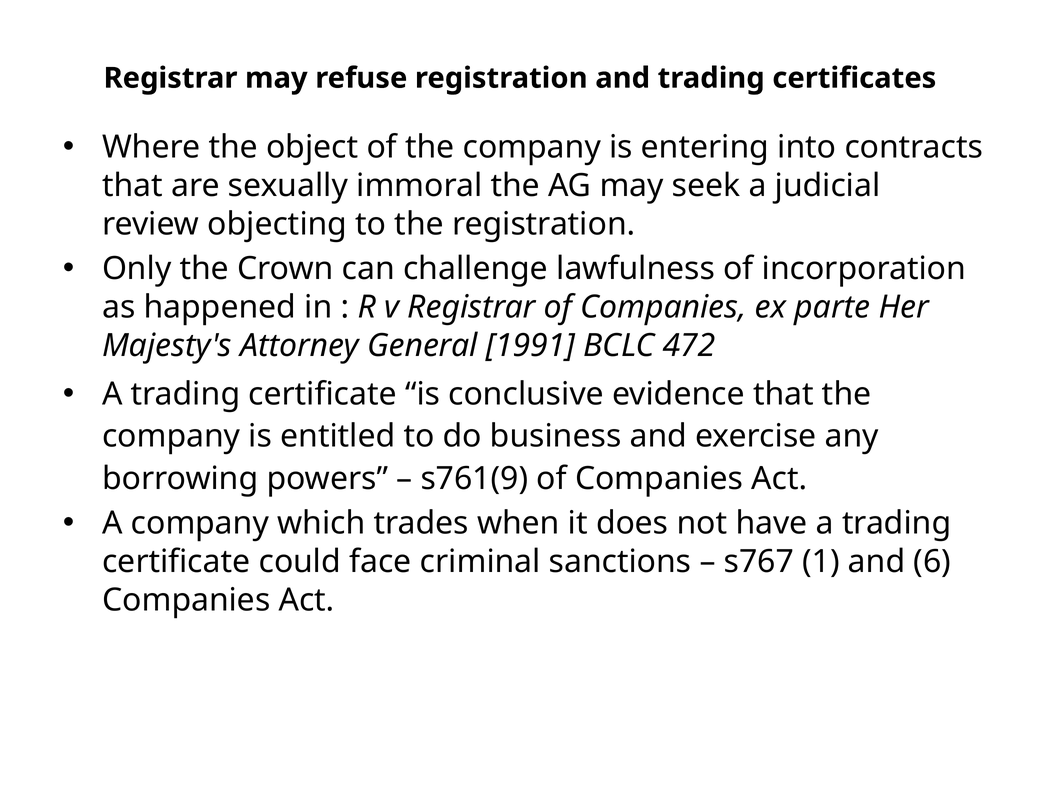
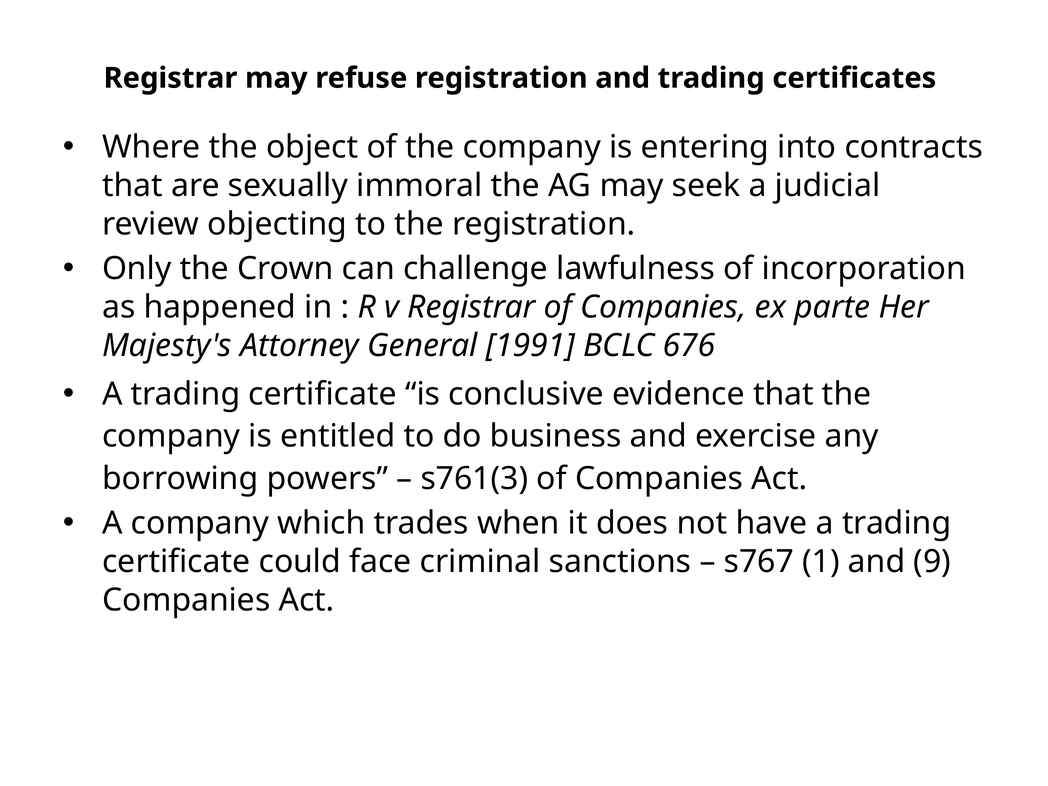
472: 472 -> 676
s761(9: s761(9 -> s761(3
6: 6 -> 9
